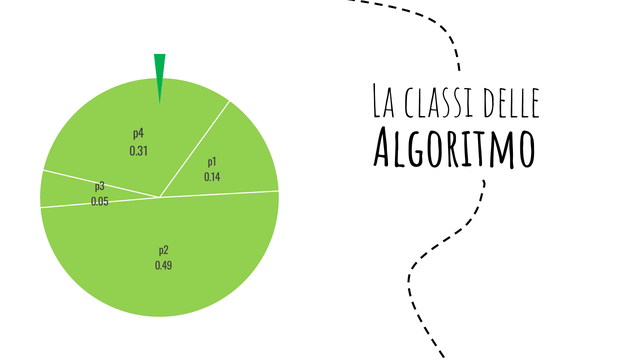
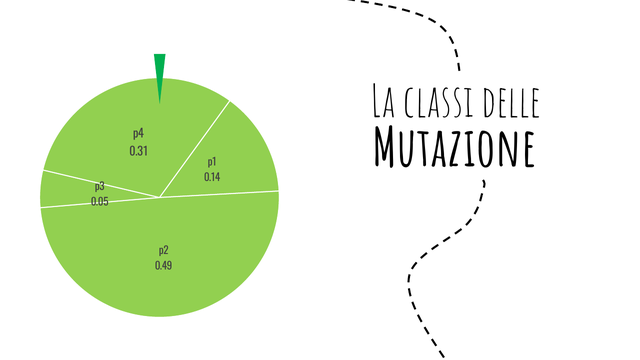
Algoritmo: Algoritmo -> Mutazione
